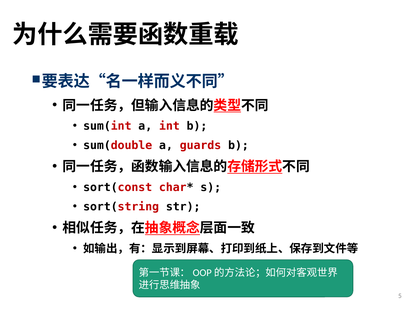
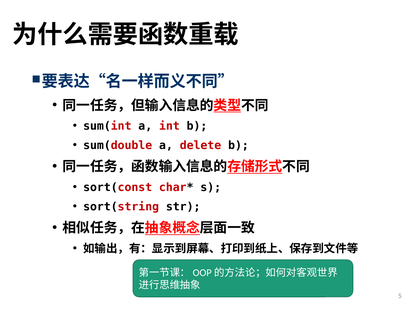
guards: guards -> delete
